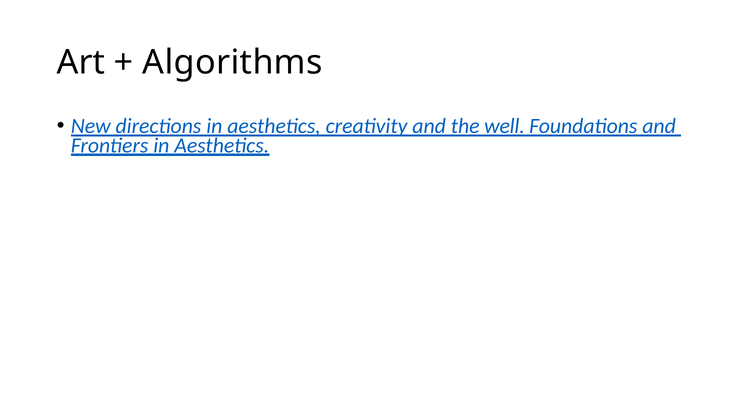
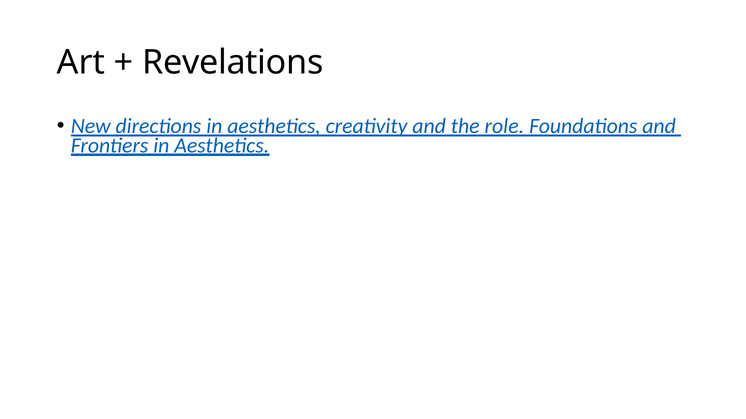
Algorithms: Algorithms -> Revelations
well: well -> role
